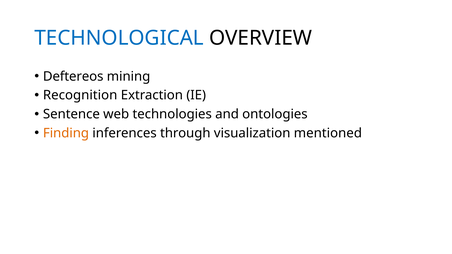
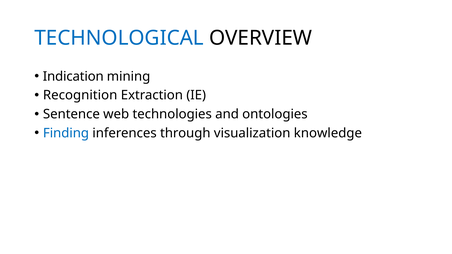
Deftereos: Deftereos -> Indication
Finding colour: orange -> blue
mentioned: mentioned -> knowledge
